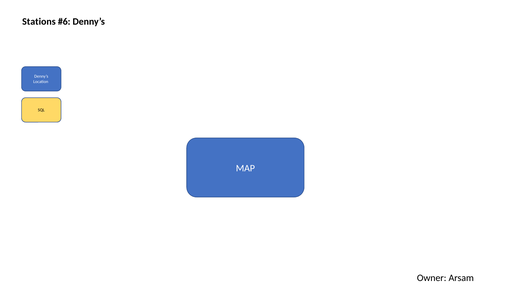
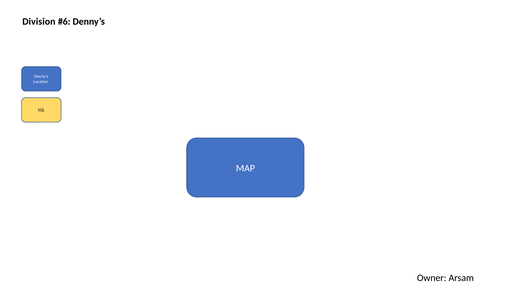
Stations: Stations -> Division
